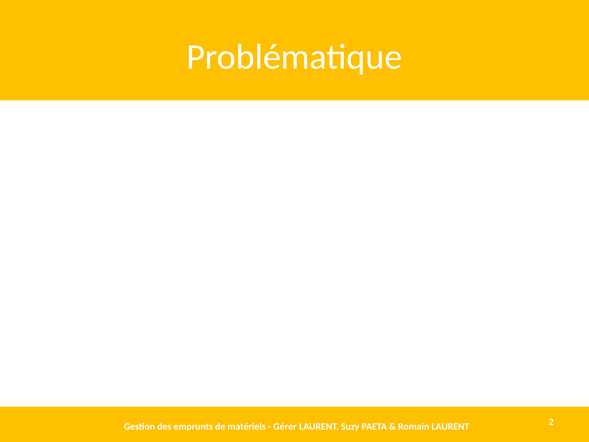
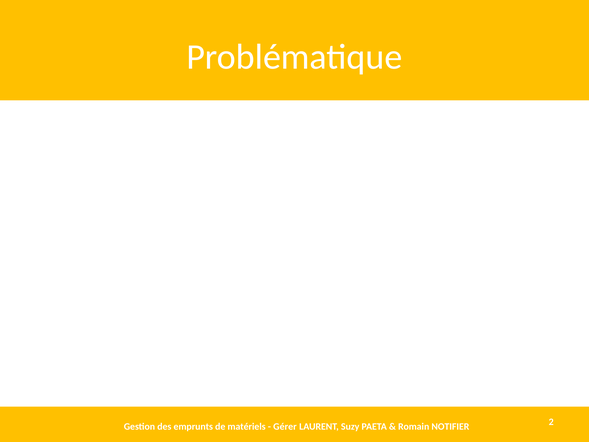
Romain LAURENT: LAURENT -> NOTIFIER
